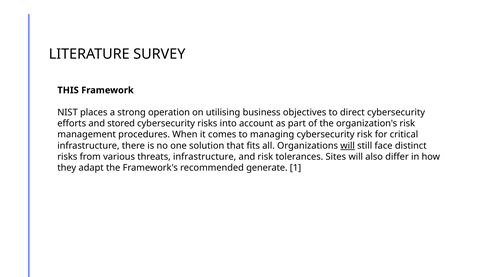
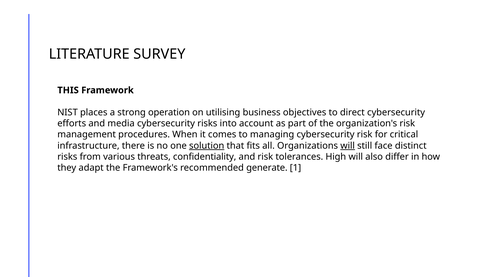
stored: stored -> media
solution underline: none -> present
threats infrastructure: infrastructure -> confidentiality
Sites: Sites -> High
